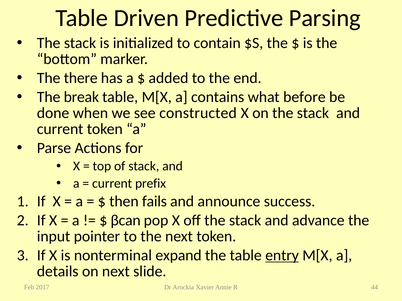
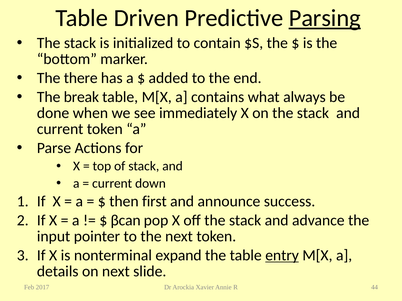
Parsing underline: none -> present
before: before -> always
constructed: constructed -> immediately
prefix: prefix -> down
fails: fails -> first
